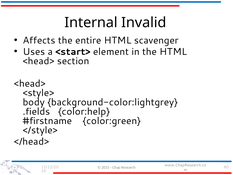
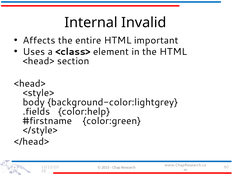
scavenger: scavenger -> important
<start>: <start> -> <class>
